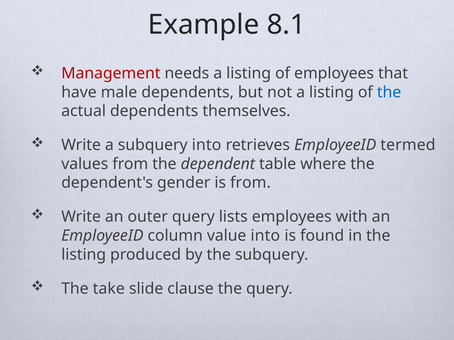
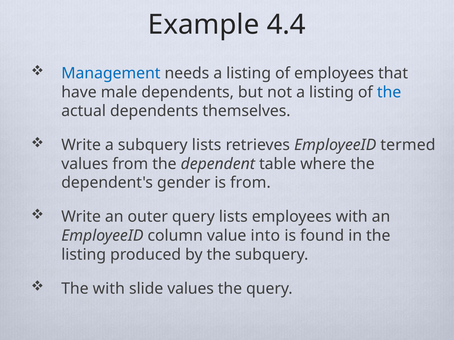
8.1: 8.1 -> 4.4
Management colour: red -> blue
subquery into: into -> lists
The take: take -> with
slide clause: clause -> values
